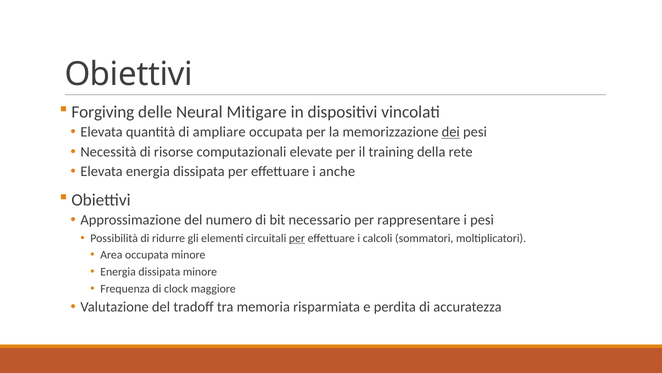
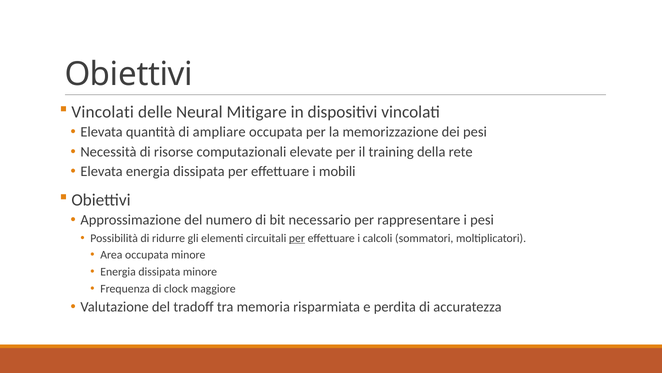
Forgiving at (103, 112): Forgiving -> Vincolati
dei underline: present -> none
anche: anche -> mobili
